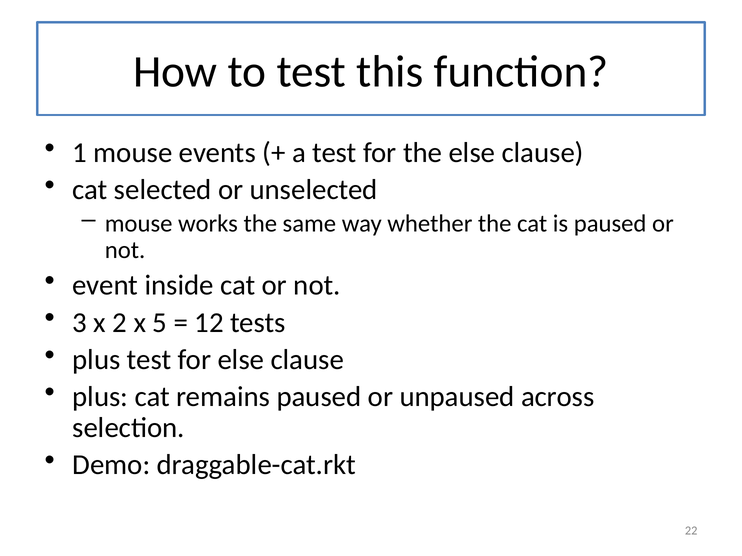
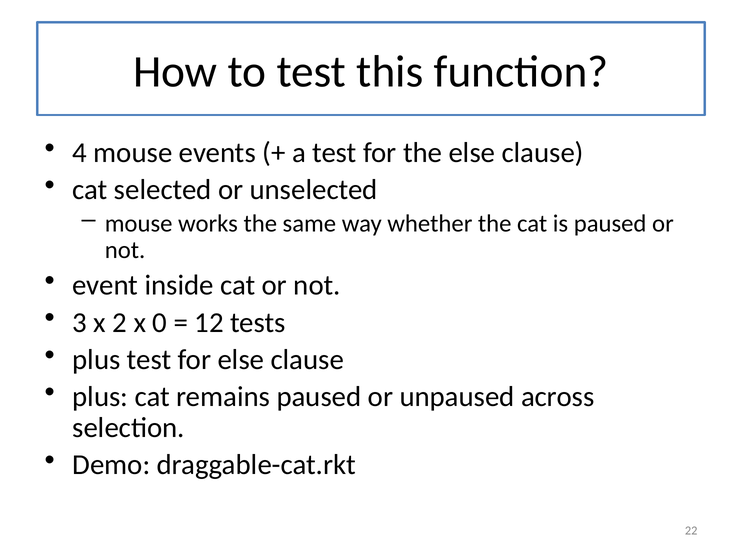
1: 1 -> 4
5: 5 -> 0
